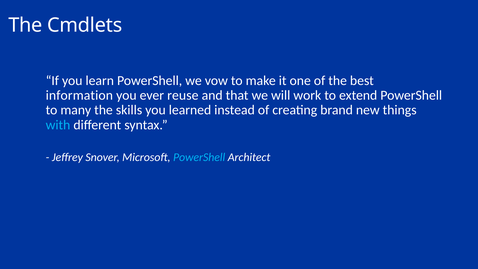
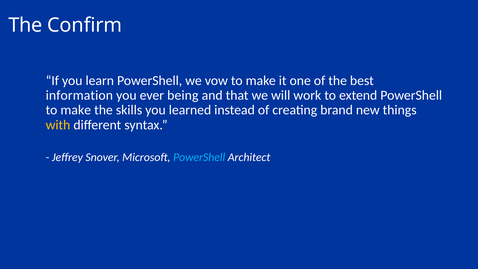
Cmdlets: Cmdlets -> Confirm
reuse: reuse -> being
many at (76, 110): many -> make
with colour: light blue -> yellow
